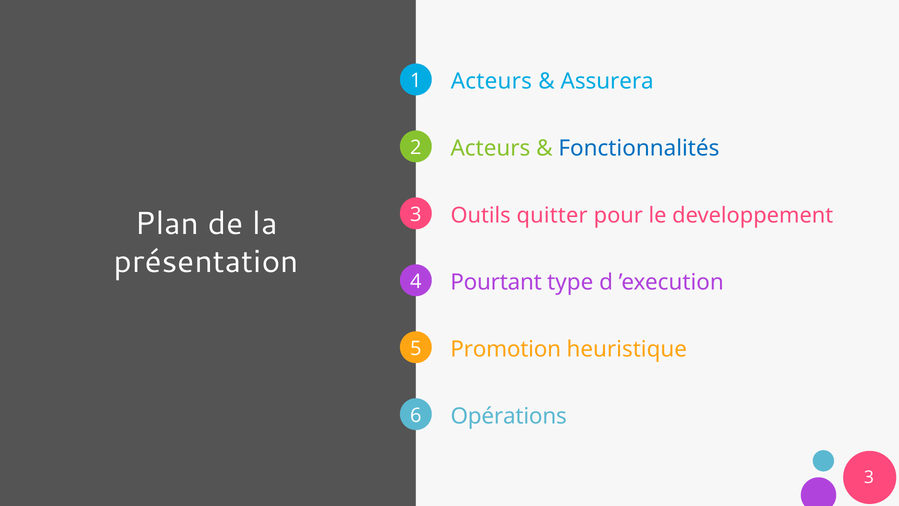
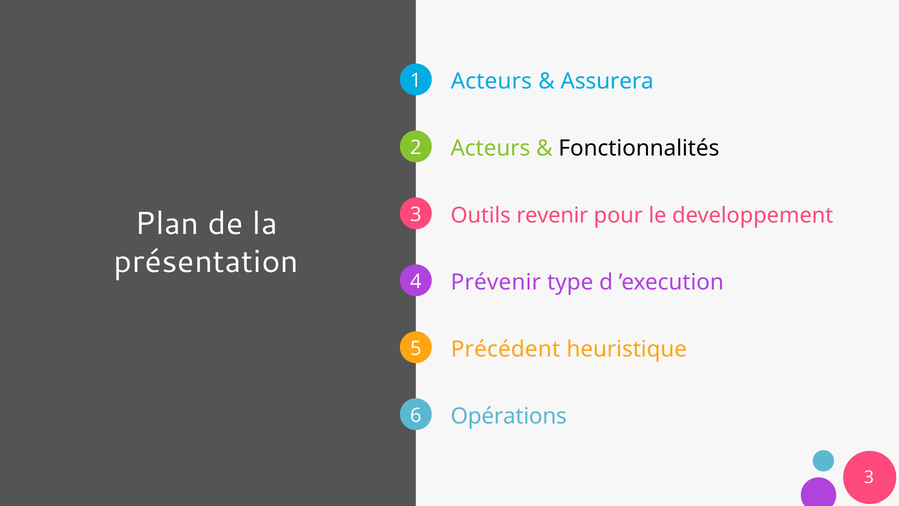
Fonctionnalités colour: blue -> black
quitter: quitter -> revenir
Pourtant: Pourtant -> Prévenir
Promotion: Promotion -> Précédent
